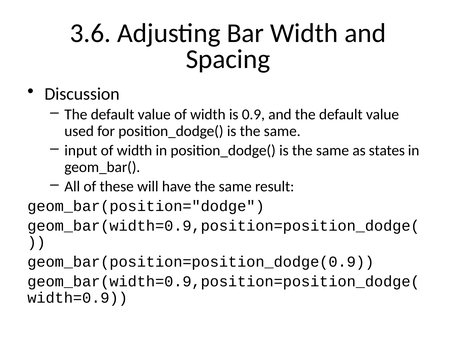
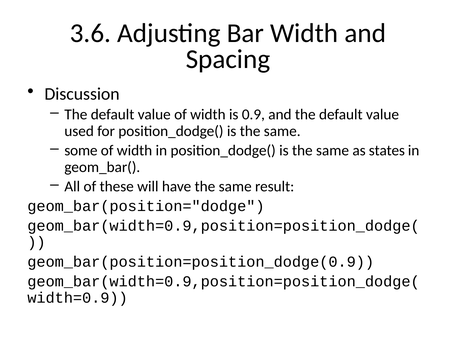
input: input -> some
